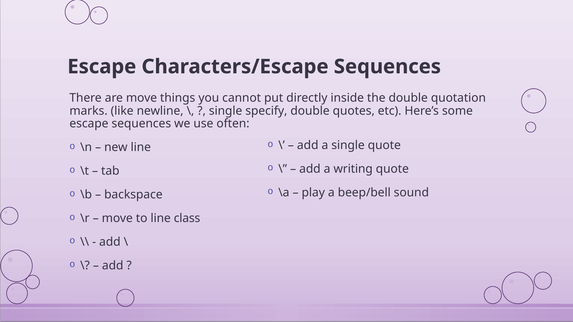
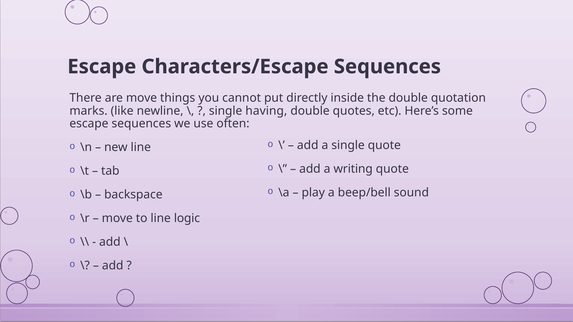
specify: specify -> having
class: class -> logic
